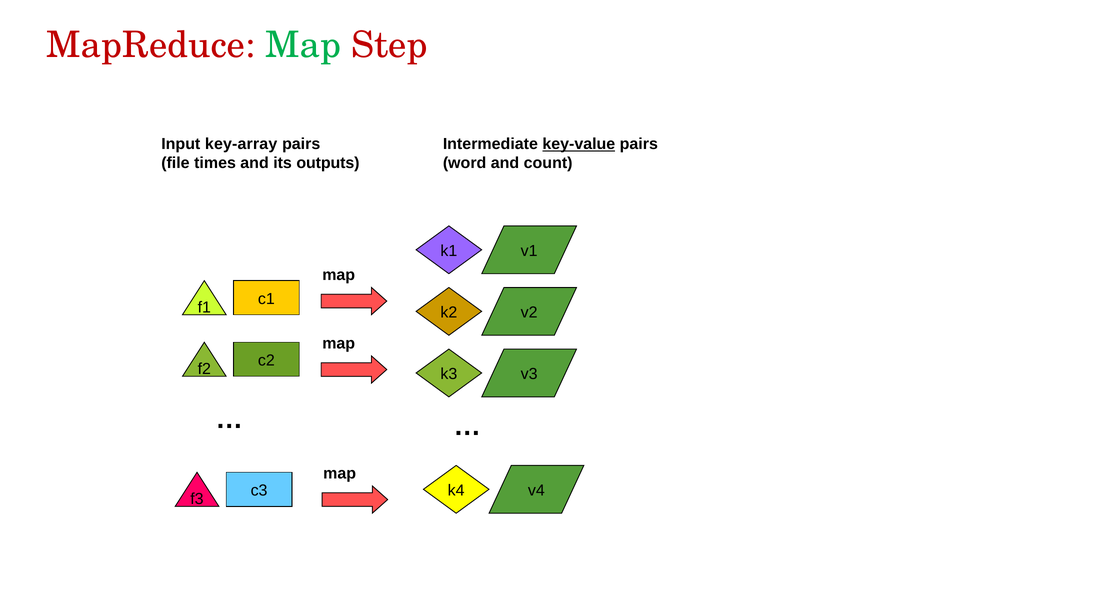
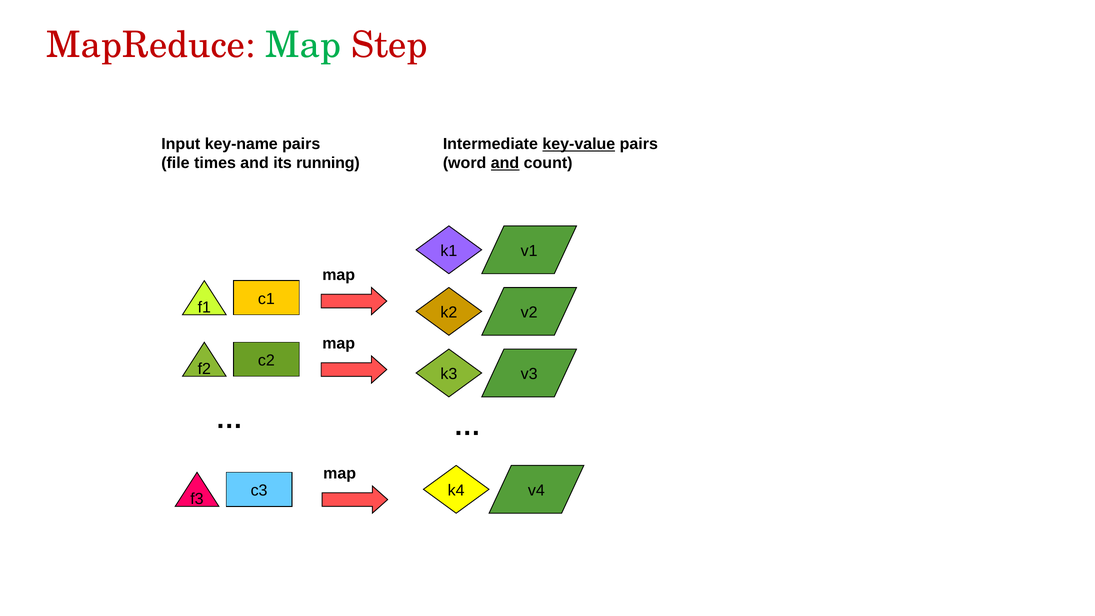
key-array: key-array -> key-name
outputs: outputs -> running
and at (505, 163) underline: none -> present
